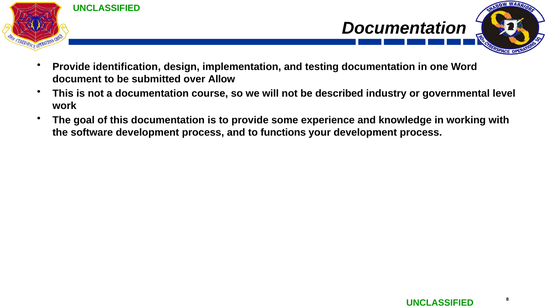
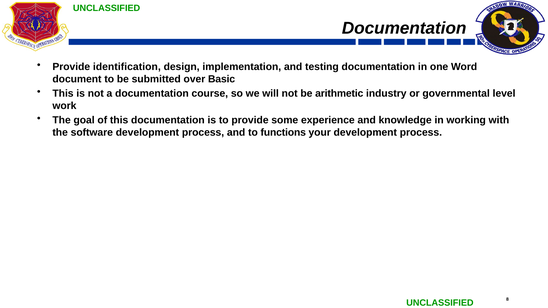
Allow: Allow -> Basic
described: described -> arithmetic
